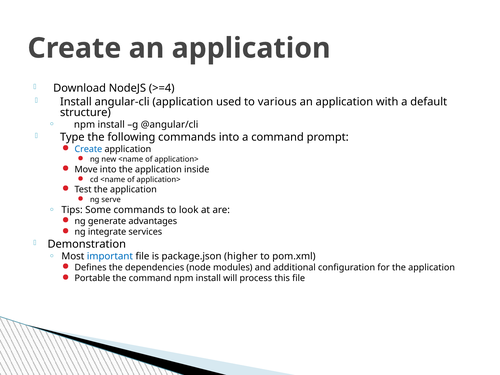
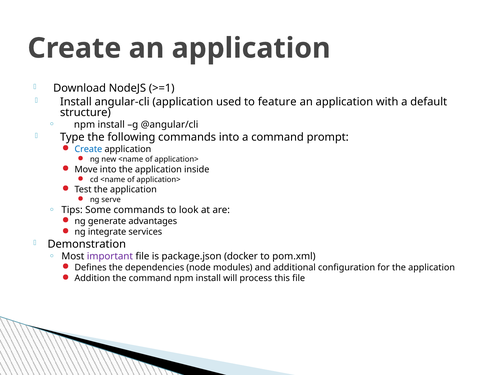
>=4: >=4 -> >=1
various: various -> feature
important colour: blue -> purple
higher: higher -> docker
Portable: Portable -> Addition
